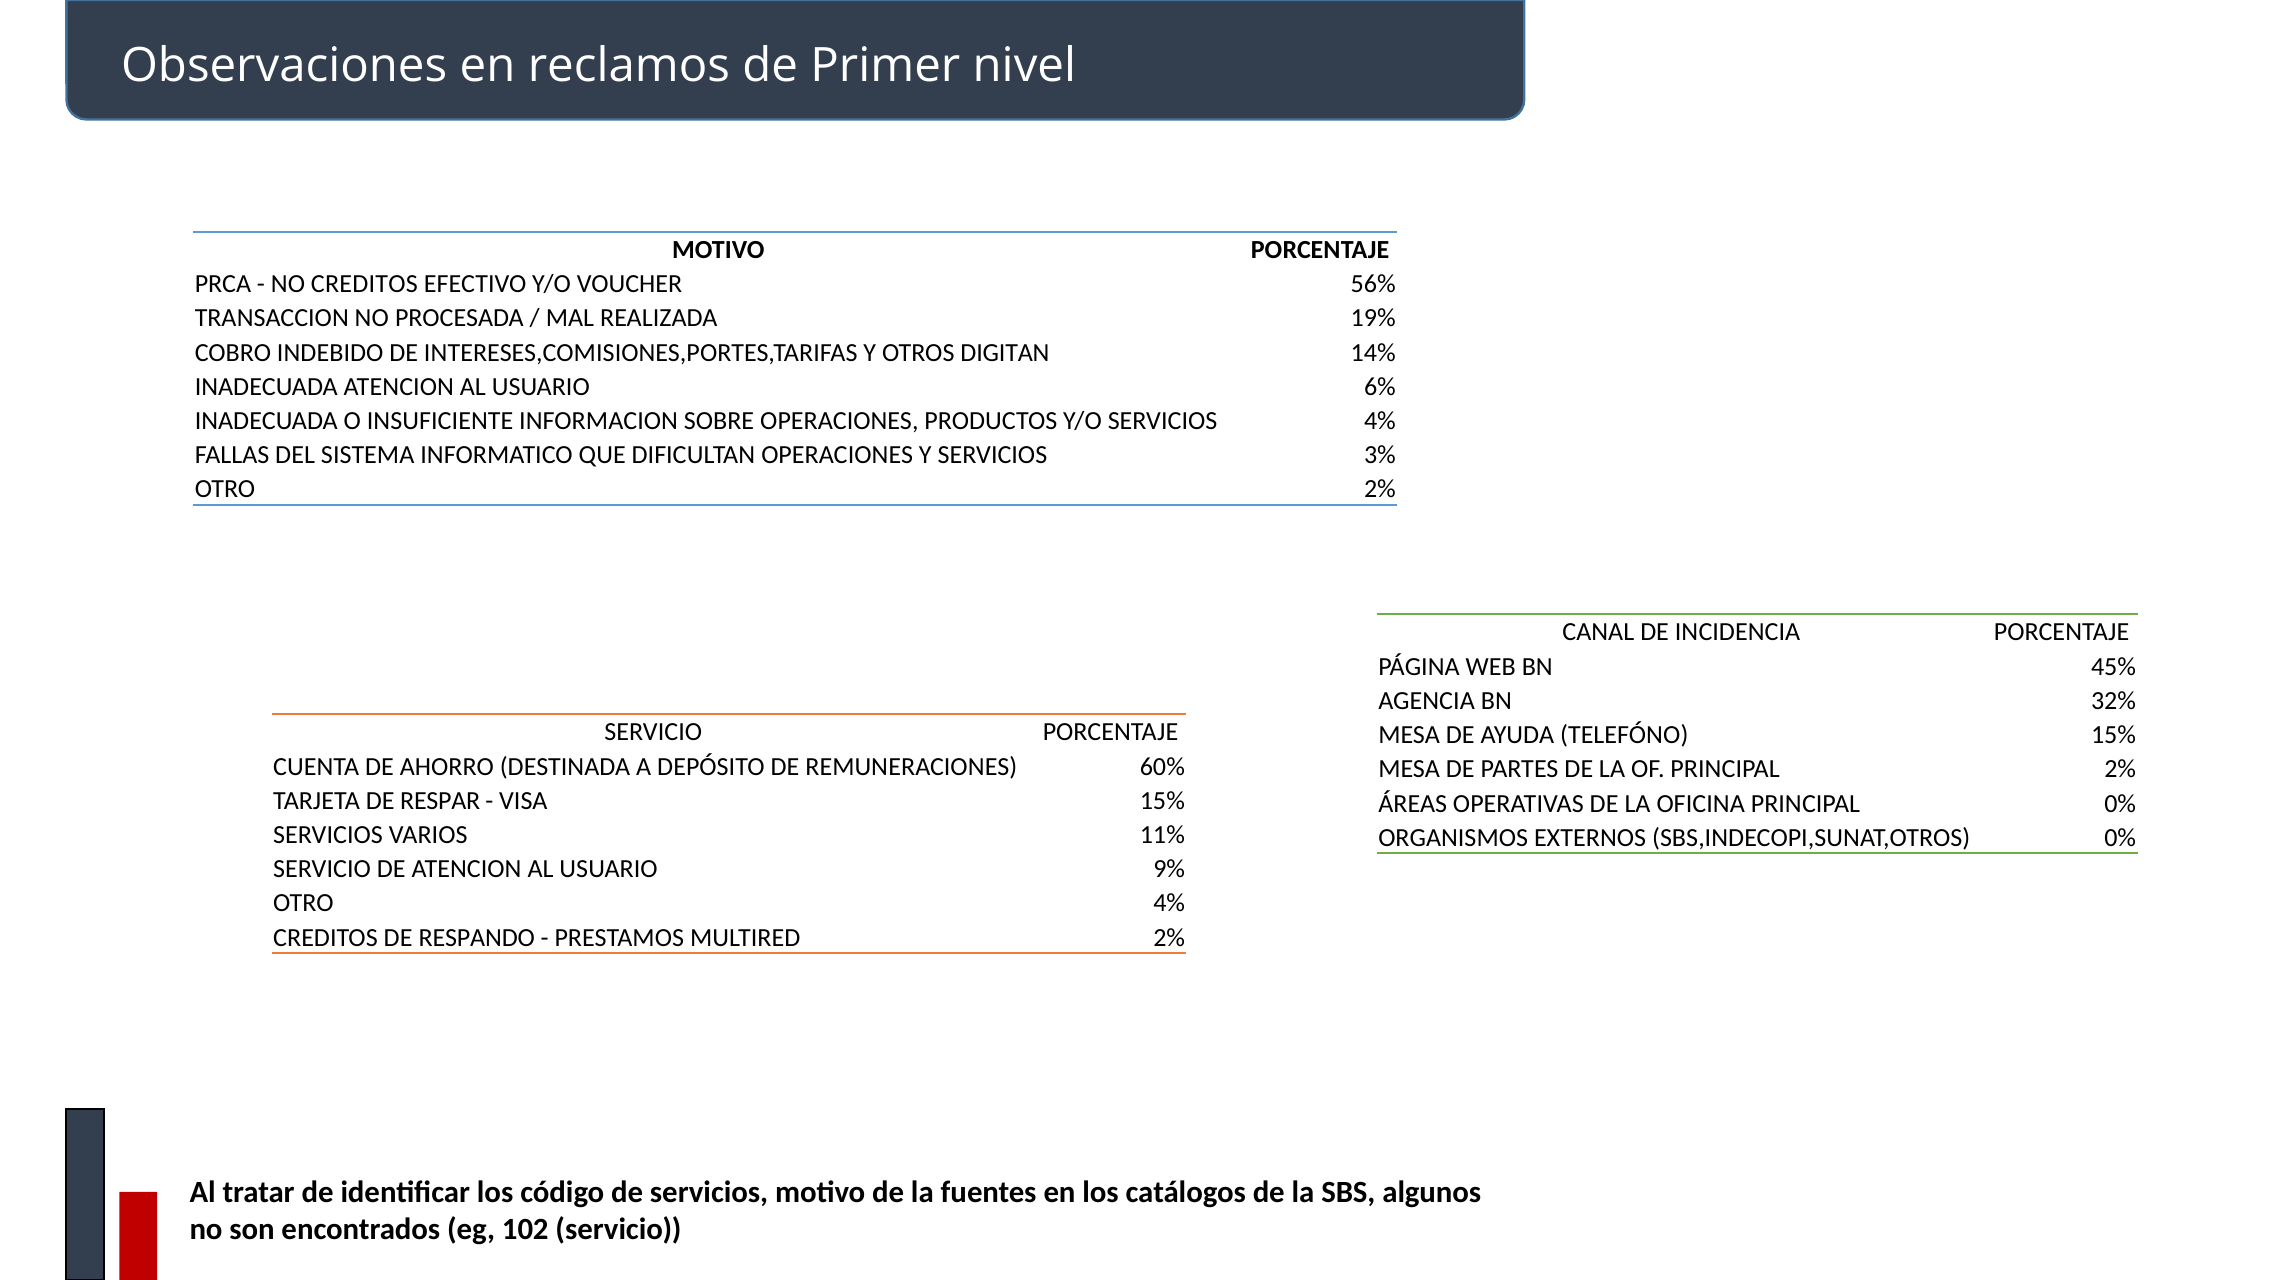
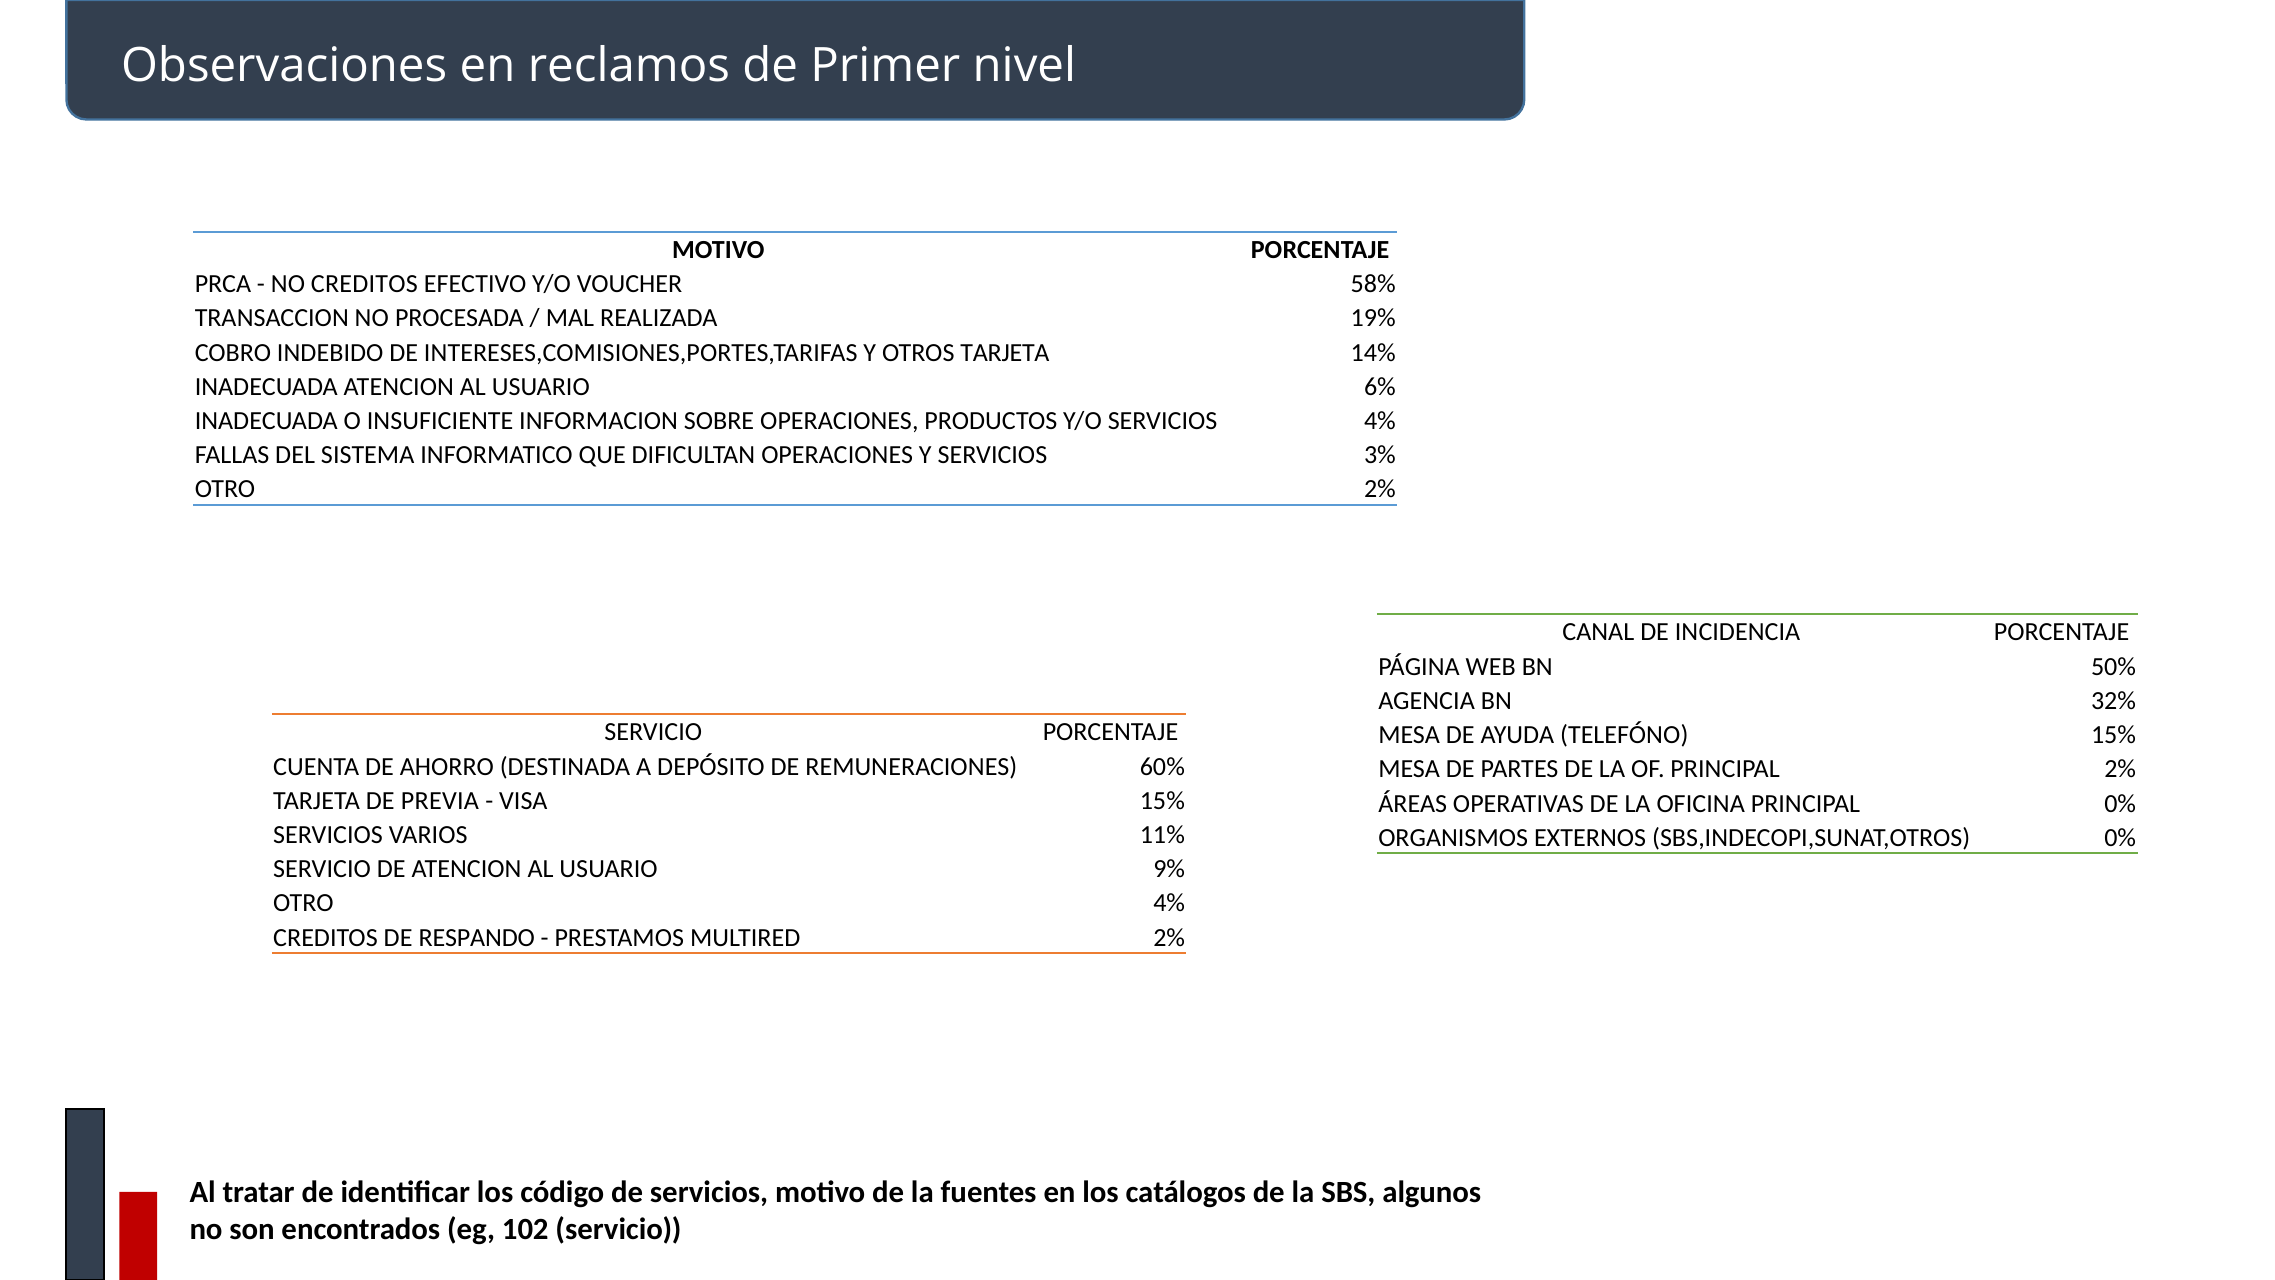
56%: 56% -> 58%
OTROS DIGITAN: DIGITAN -> TARJETA
45%: 45% -> 50%
RESPAR: RESPAR -> PREVIA
